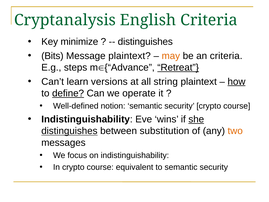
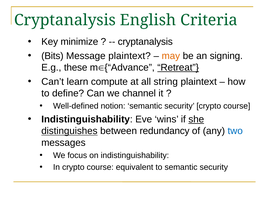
distinguishes at (145, 42): distinguishes -> cryptanalysis
an criteria: criteria -> signing
steps: steps -> these
versions: versions -> compute
how underline: present -> none
define underline: present -> none
operate: operate -> channel
substitution: substitution -> redundancy
two colour: orange -> blue
